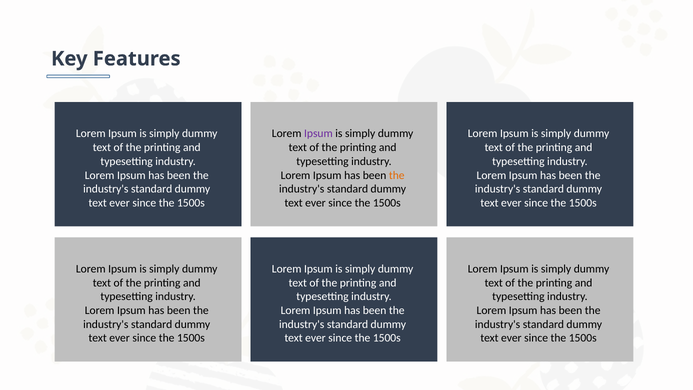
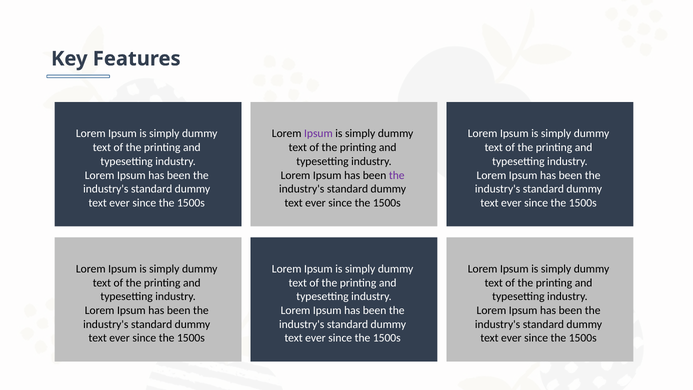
the at (397, 175) colour: orange -> purple
